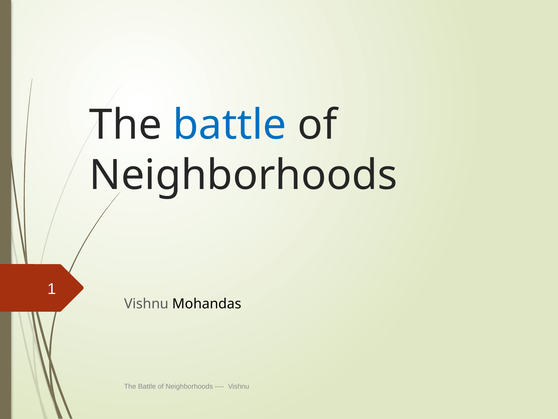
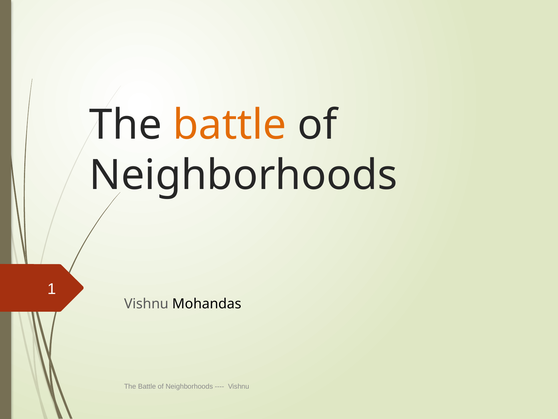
battle at (230, 125) colour: blue -> orange
